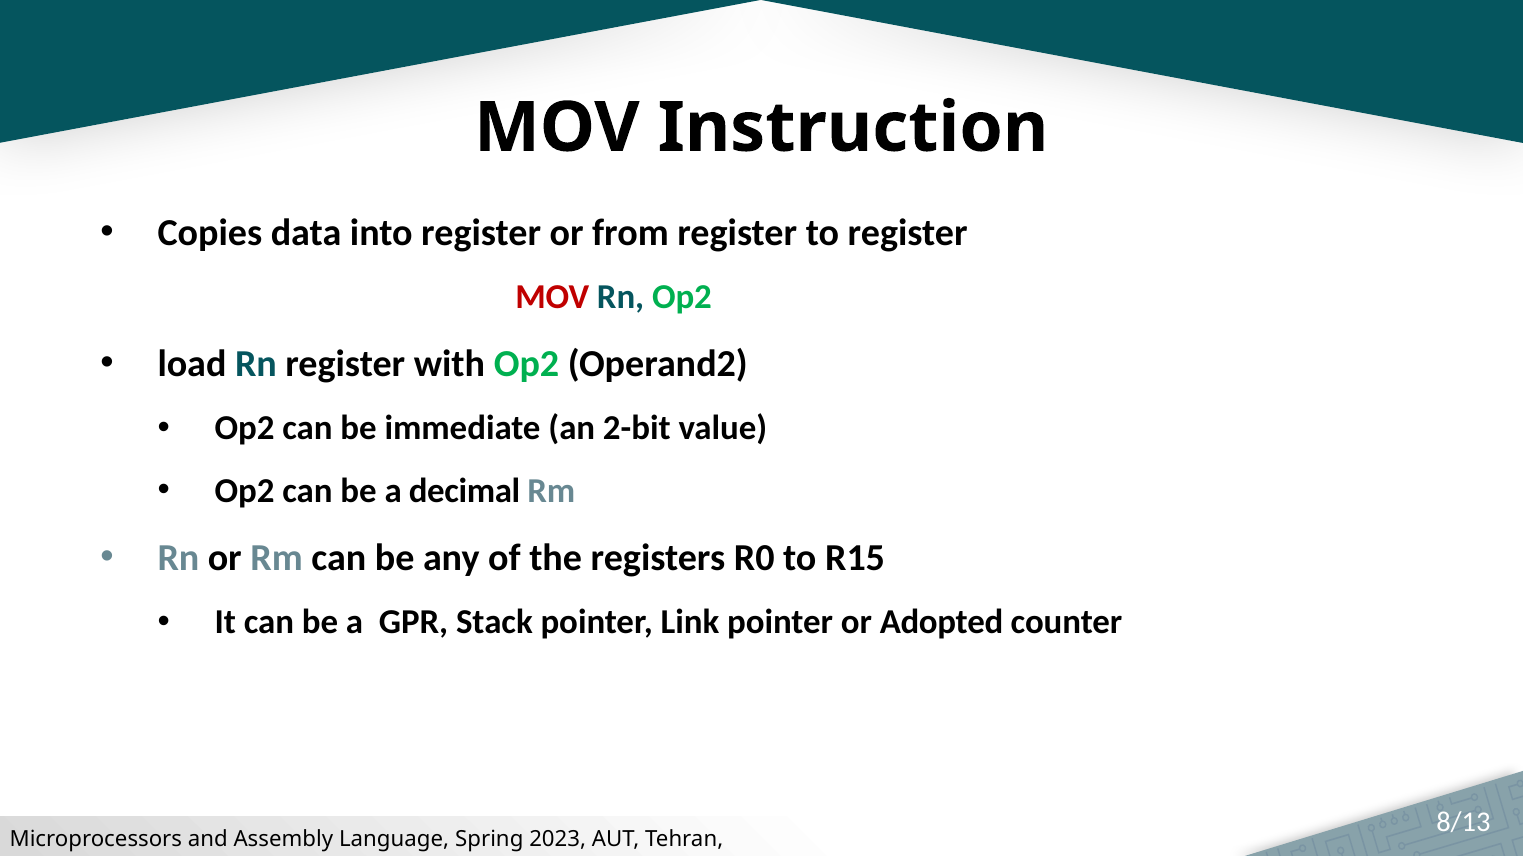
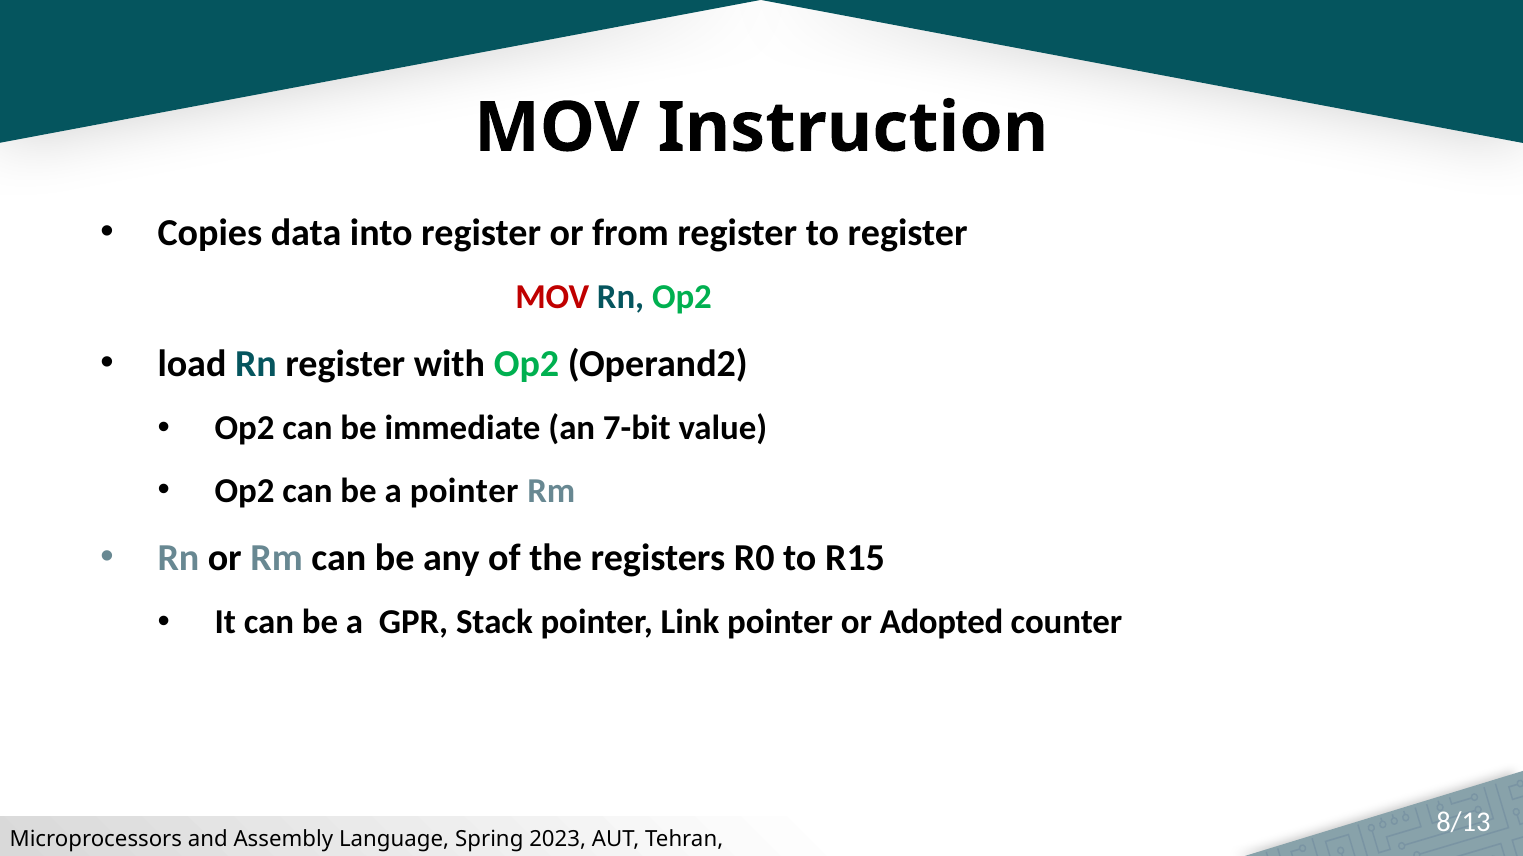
2-bit: 2-bit -> 7-bit
a decimal: decimal -> pointer
